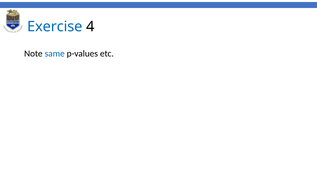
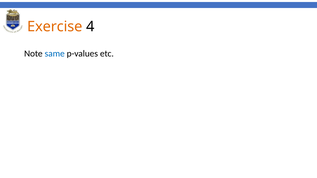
Exercise colour: blue -> orange
